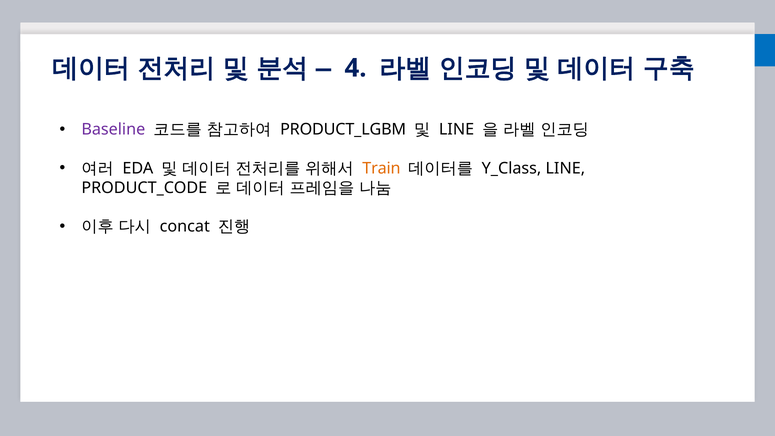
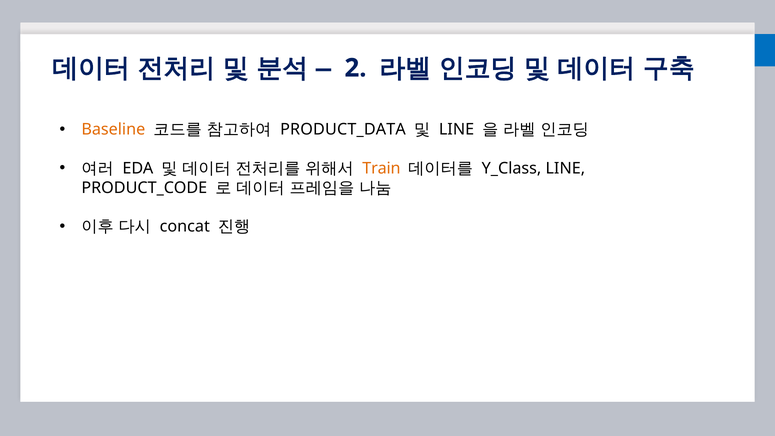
4: 4 -> 2
Baseline colour: purple -> orange
PRODUCT_LGBM: PRODUCT_LGBM -> PRODUCT_DATA
